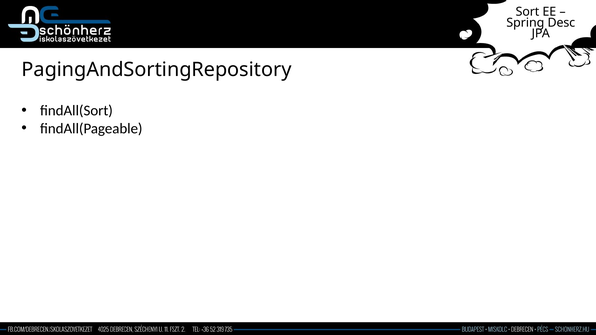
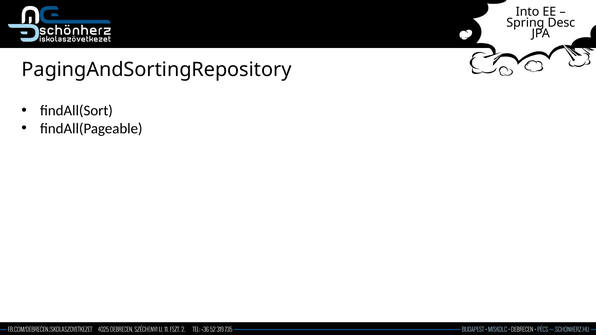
Sort: Sort -> Into
